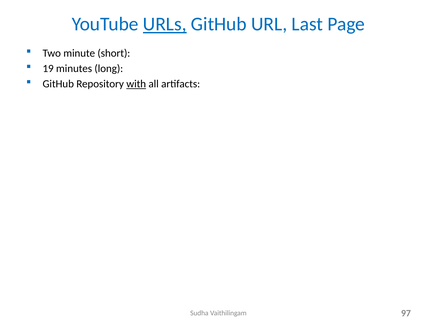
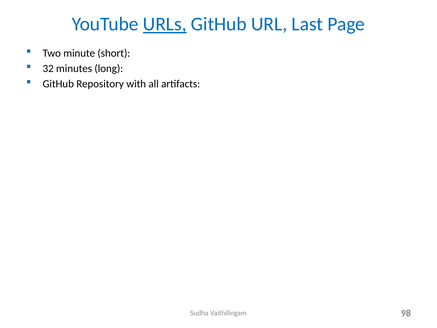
19: 19 -> 32
with underline: present -> none
97: 97 -> 98
